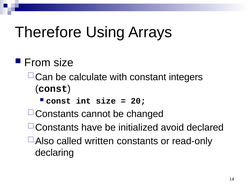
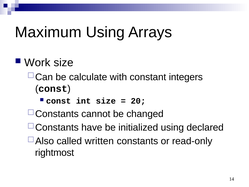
Therefore: Therefore -> Maximum
From: From -> Work
initialized avoid: avoid -> using
declaring: declaring -> rightmost
